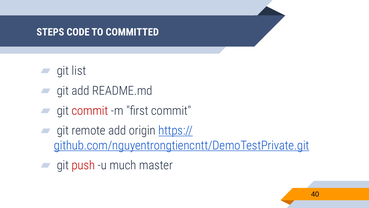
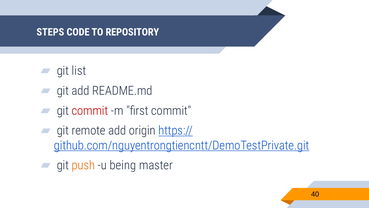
COMMITTED: COMMITTED -> REPOSITORY
push colour: red -> orange
much: much -> being
